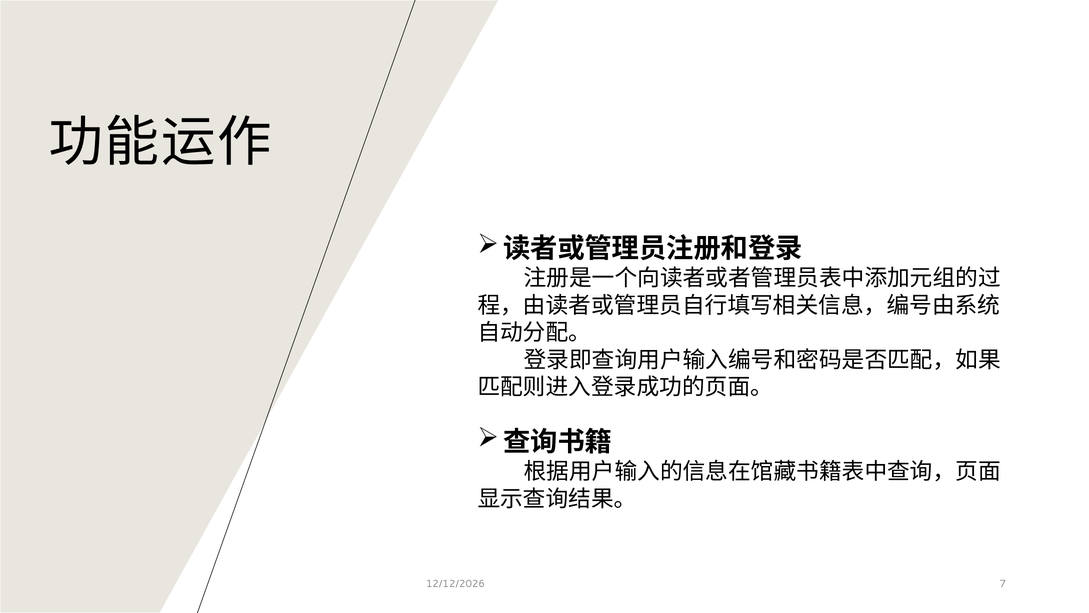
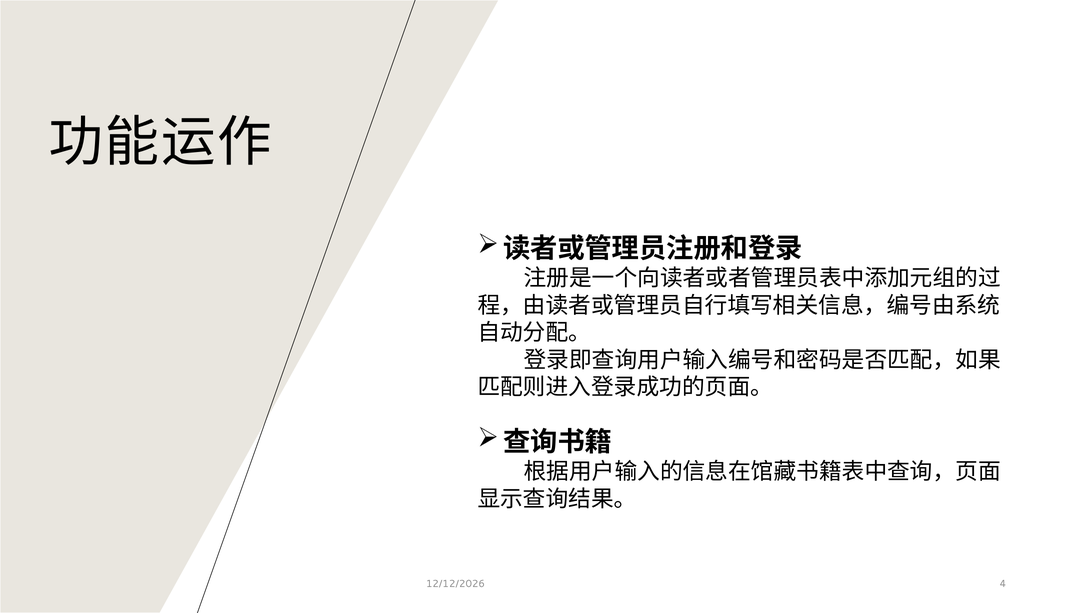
7: 7 -> 4
